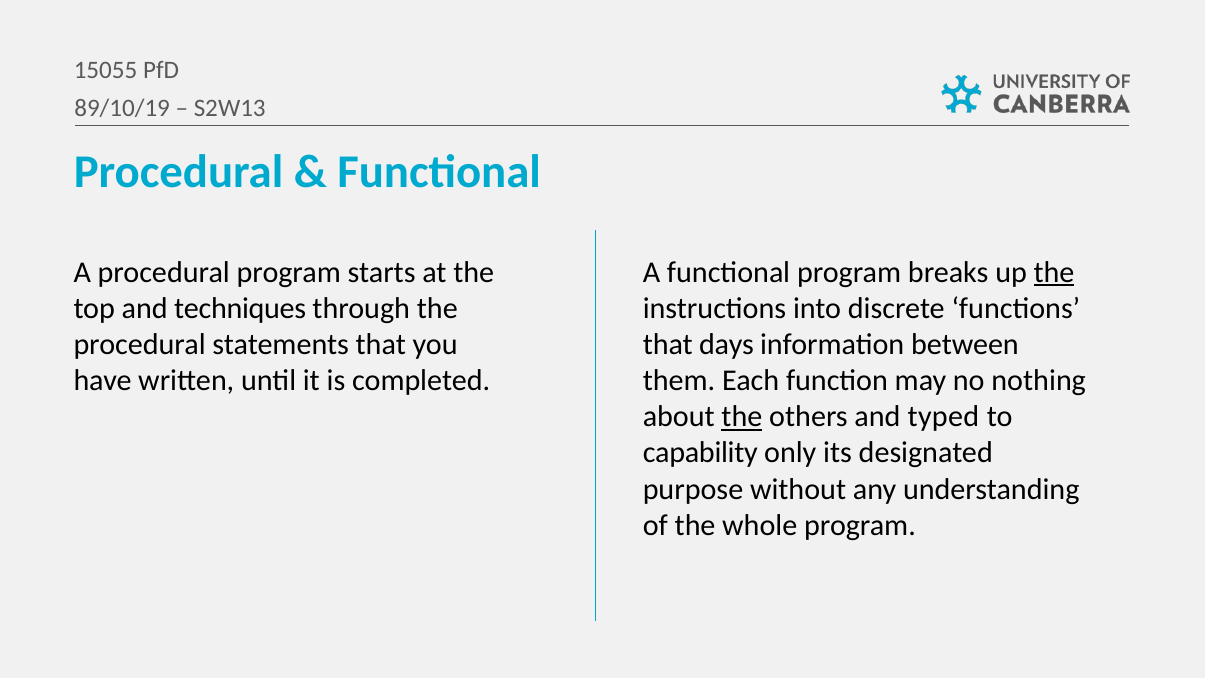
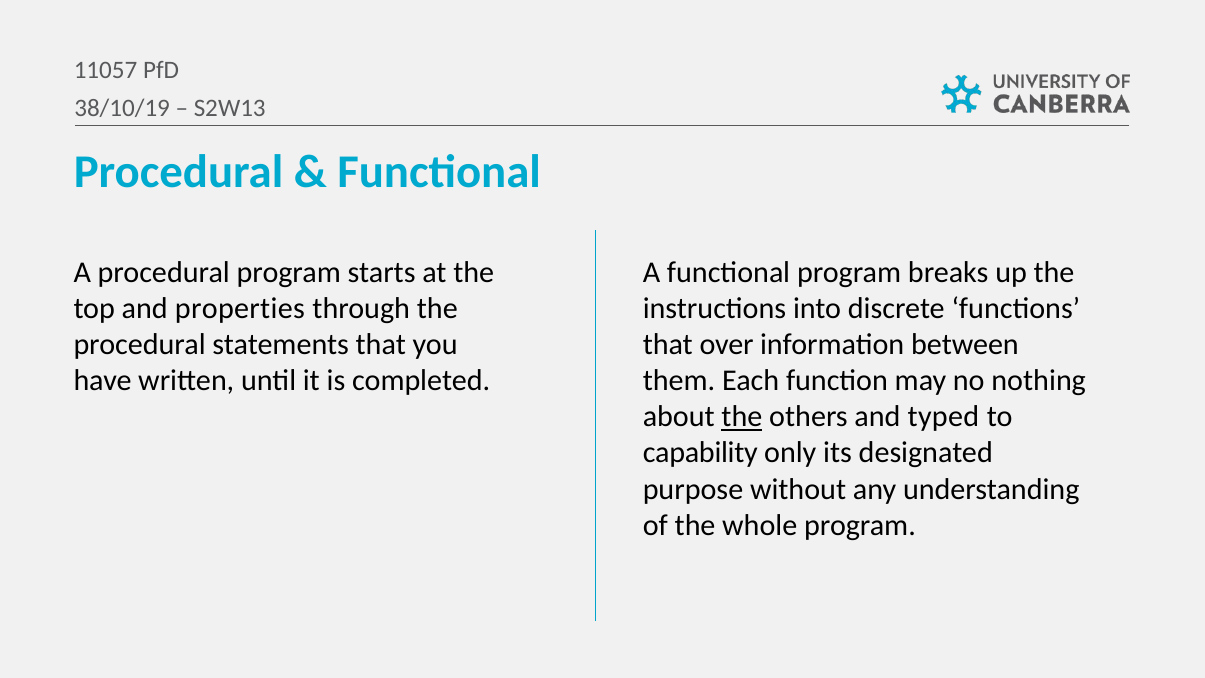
15055: 15055 -> 11057
89/10/19: 89/10/19 -> 38/10/19
the at (1054, 272) underline: present -> none
techniques: techniques -> properties
days: days -> over
